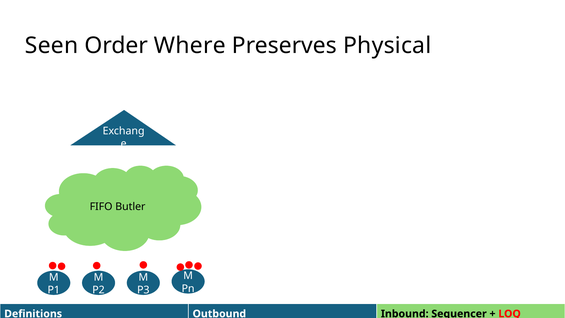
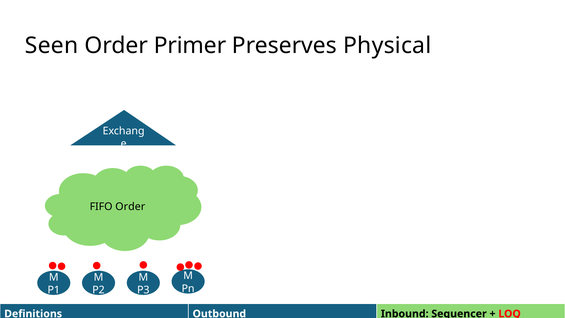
Where: Where -> Primer
FIFO Butler: Butler -> Order
